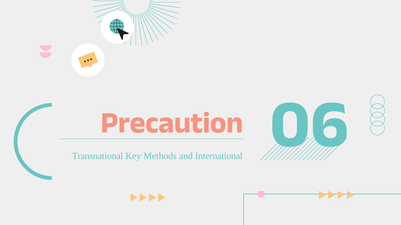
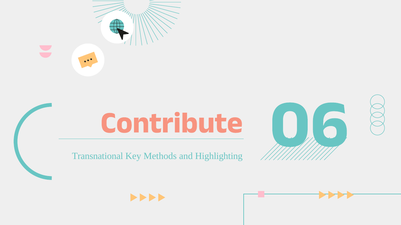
Precaution: Precaution -> Contribute
International: International -> Highlighting
